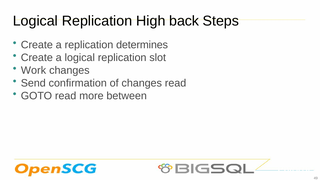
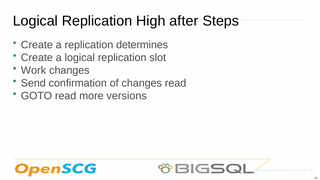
back: back -> after
between: between -> versions
